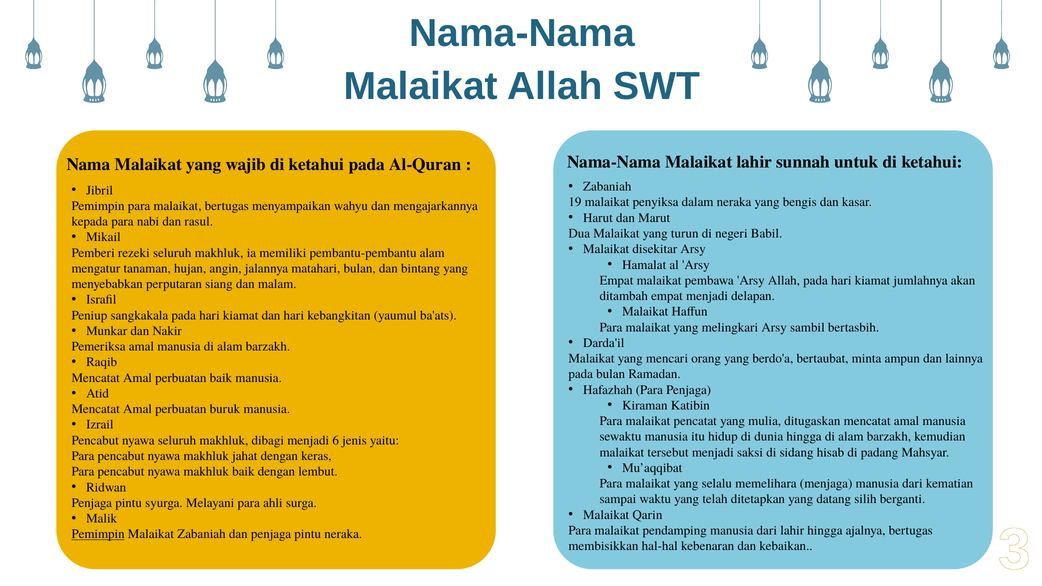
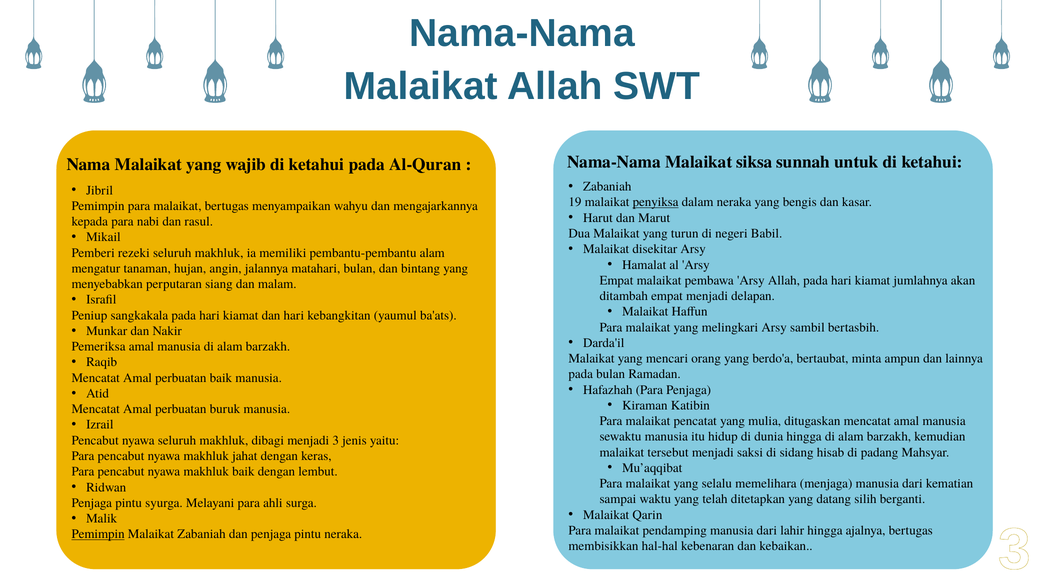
Malaikat lahir: lahir -> siksa
penyiksa underline: none -> present
menjadi 6: 6 -> 3
